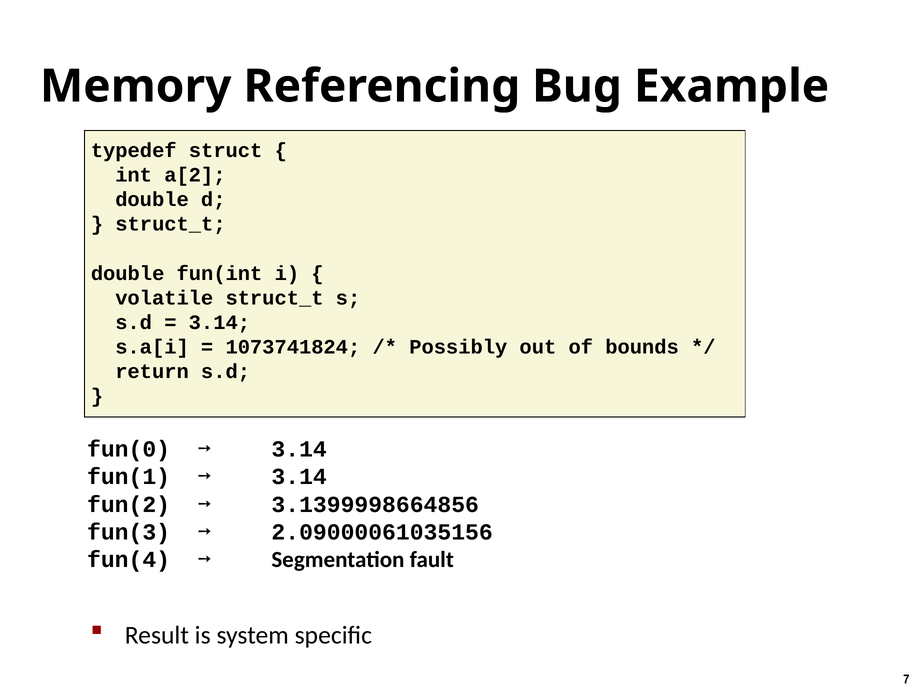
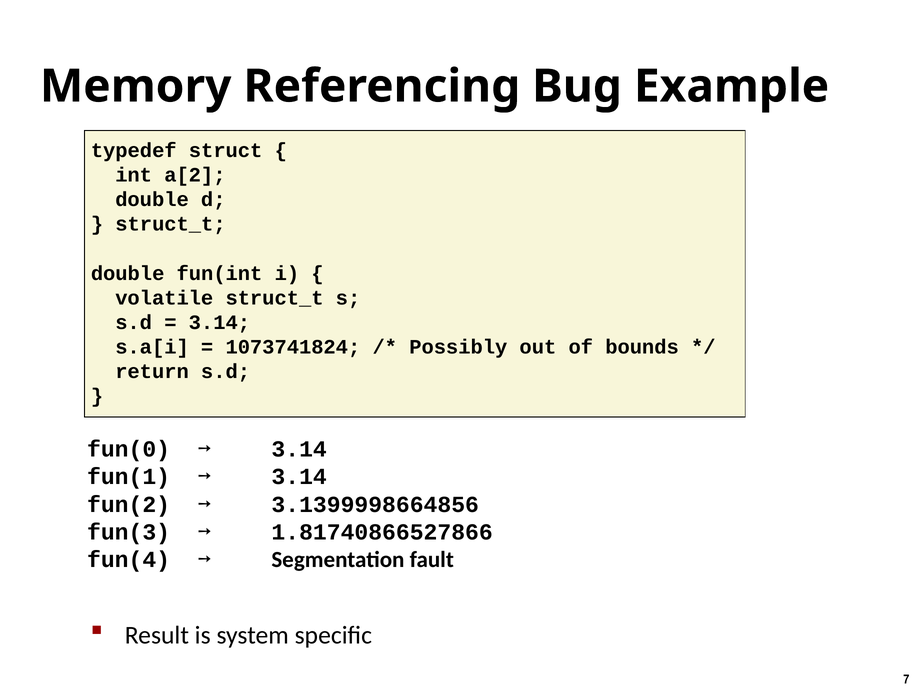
2.09000061035156: 2.09000061035156 -> 1.81740866527866
